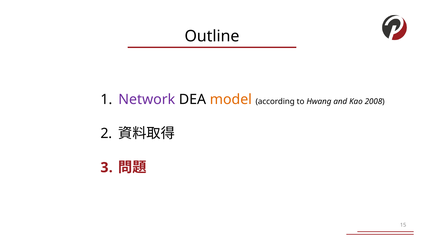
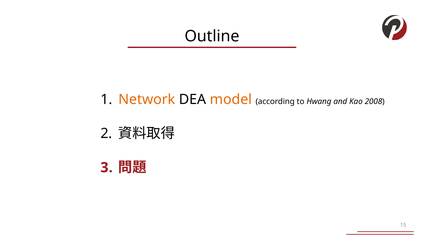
Network colour: purple -> orange
